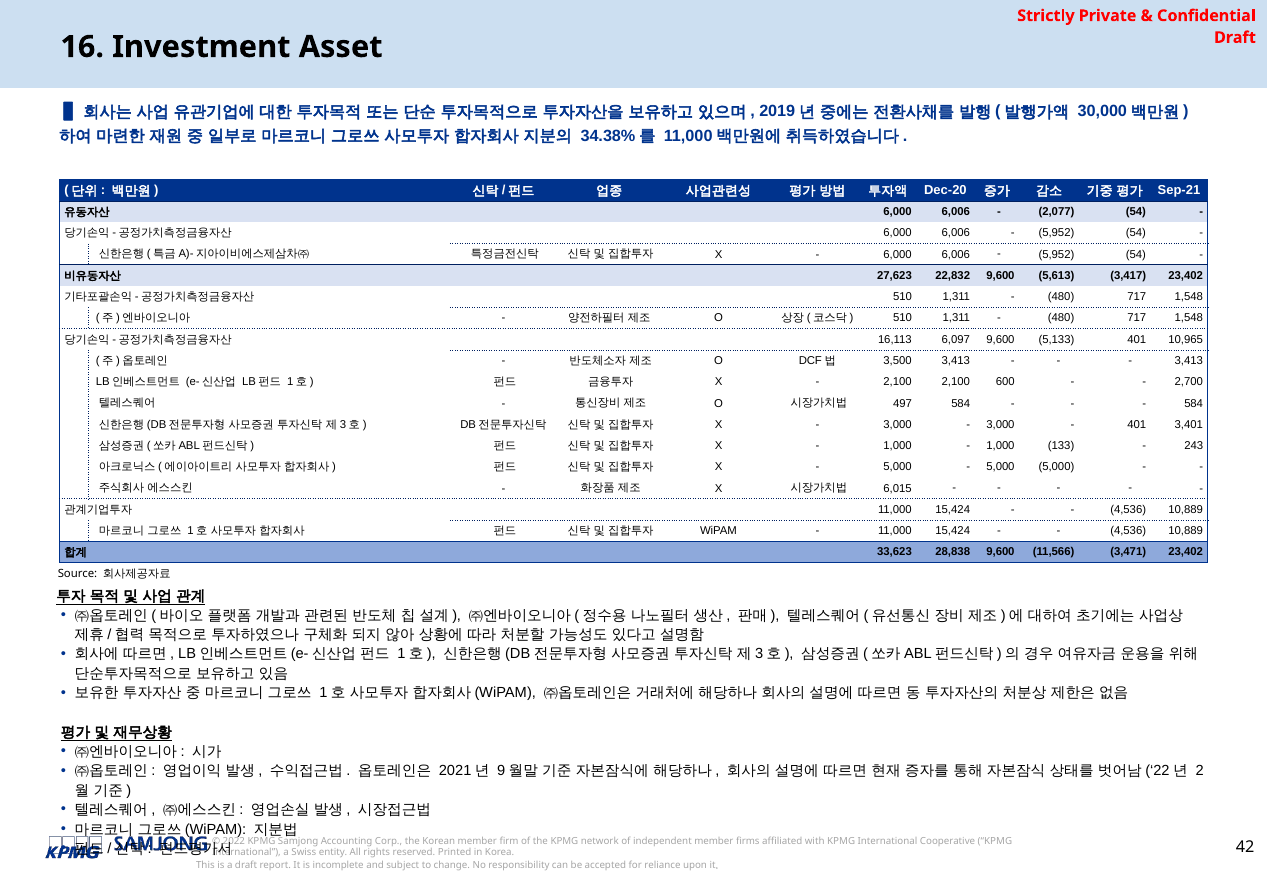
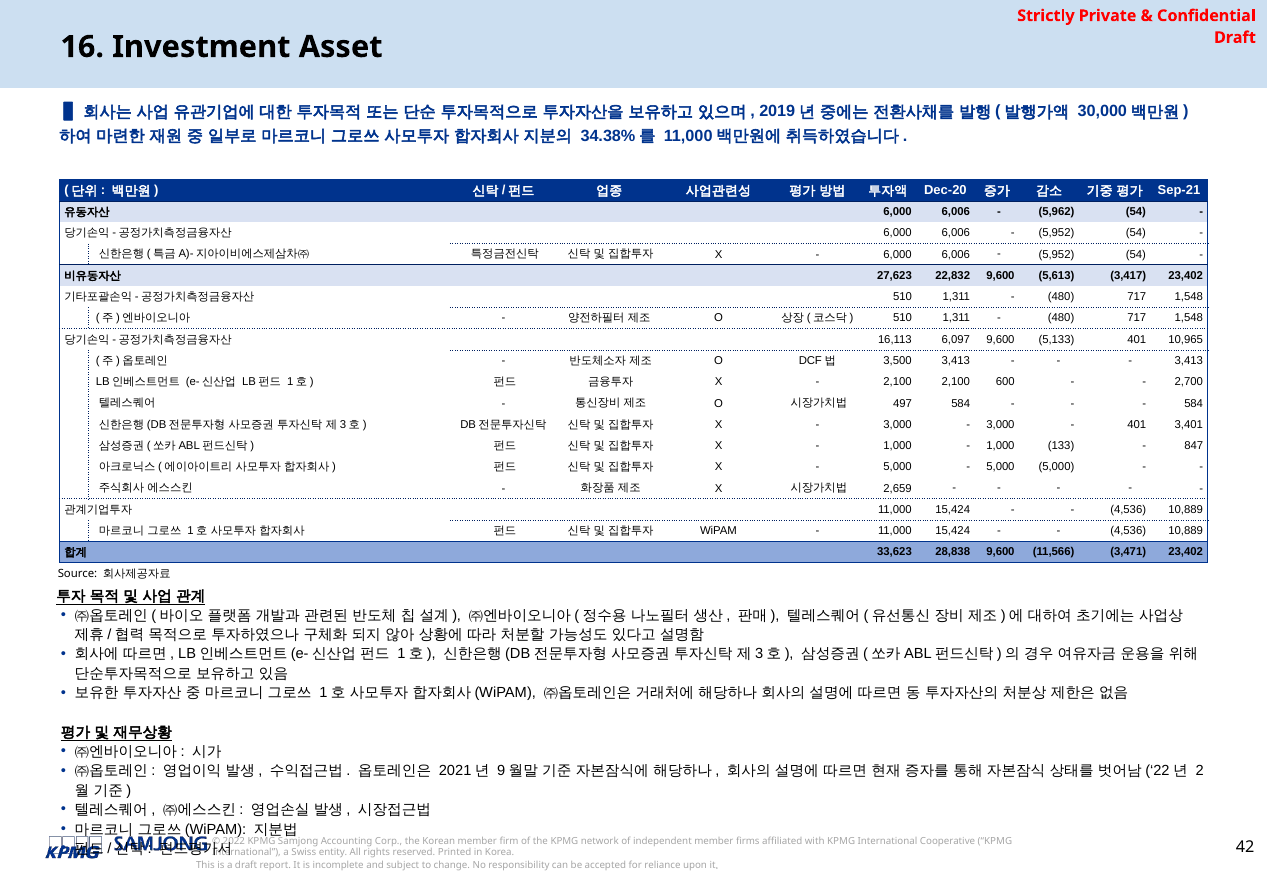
2,077: 2,077 -> 5,962
243: 243 -> 847
6,015: 6,015 -> 2,659
